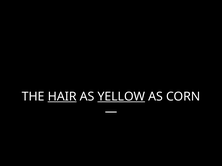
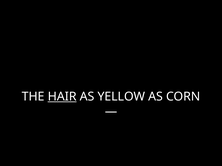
YELLOW underline: present -> none
